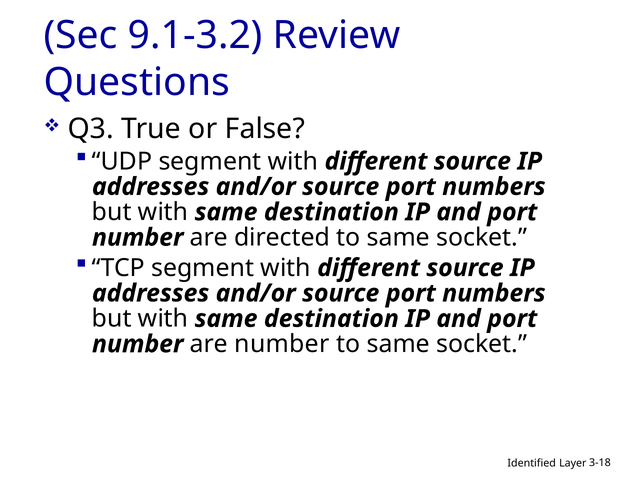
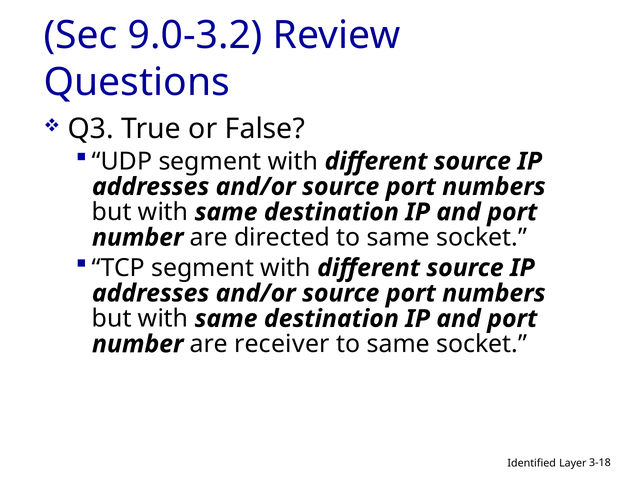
9.1-3.2: 9.1-3.2 -> 9.0-3.2
are number: number -> receiver
